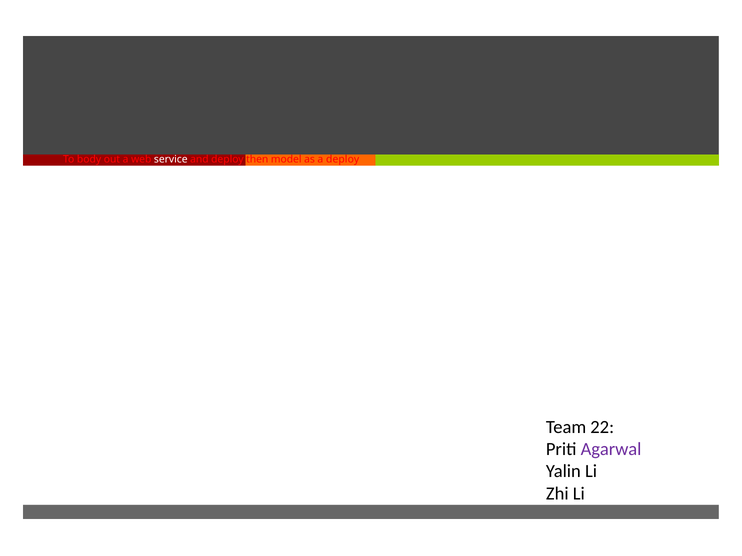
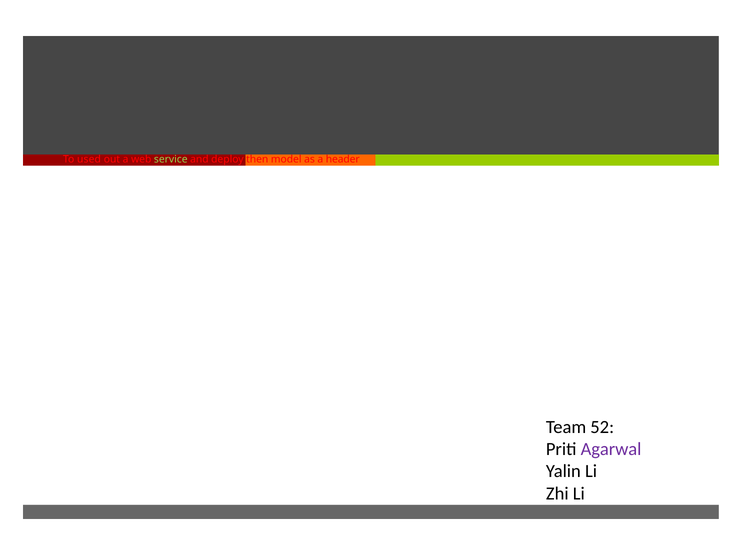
body: body -> used
service colour: white -> light green
a deploy: deploy -> header
22: 22 -> 52
